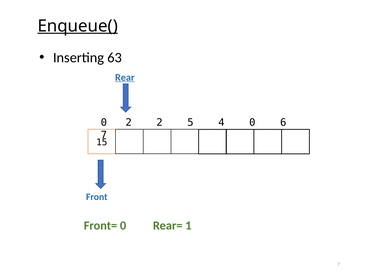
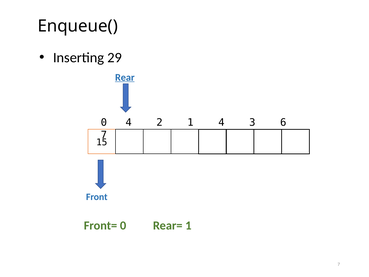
Enqueue( underline: present -> none
63: 63 -> 29
0 2: 2 -> 4
2 5: 5 -> 1
4 0: 0 -> 3
